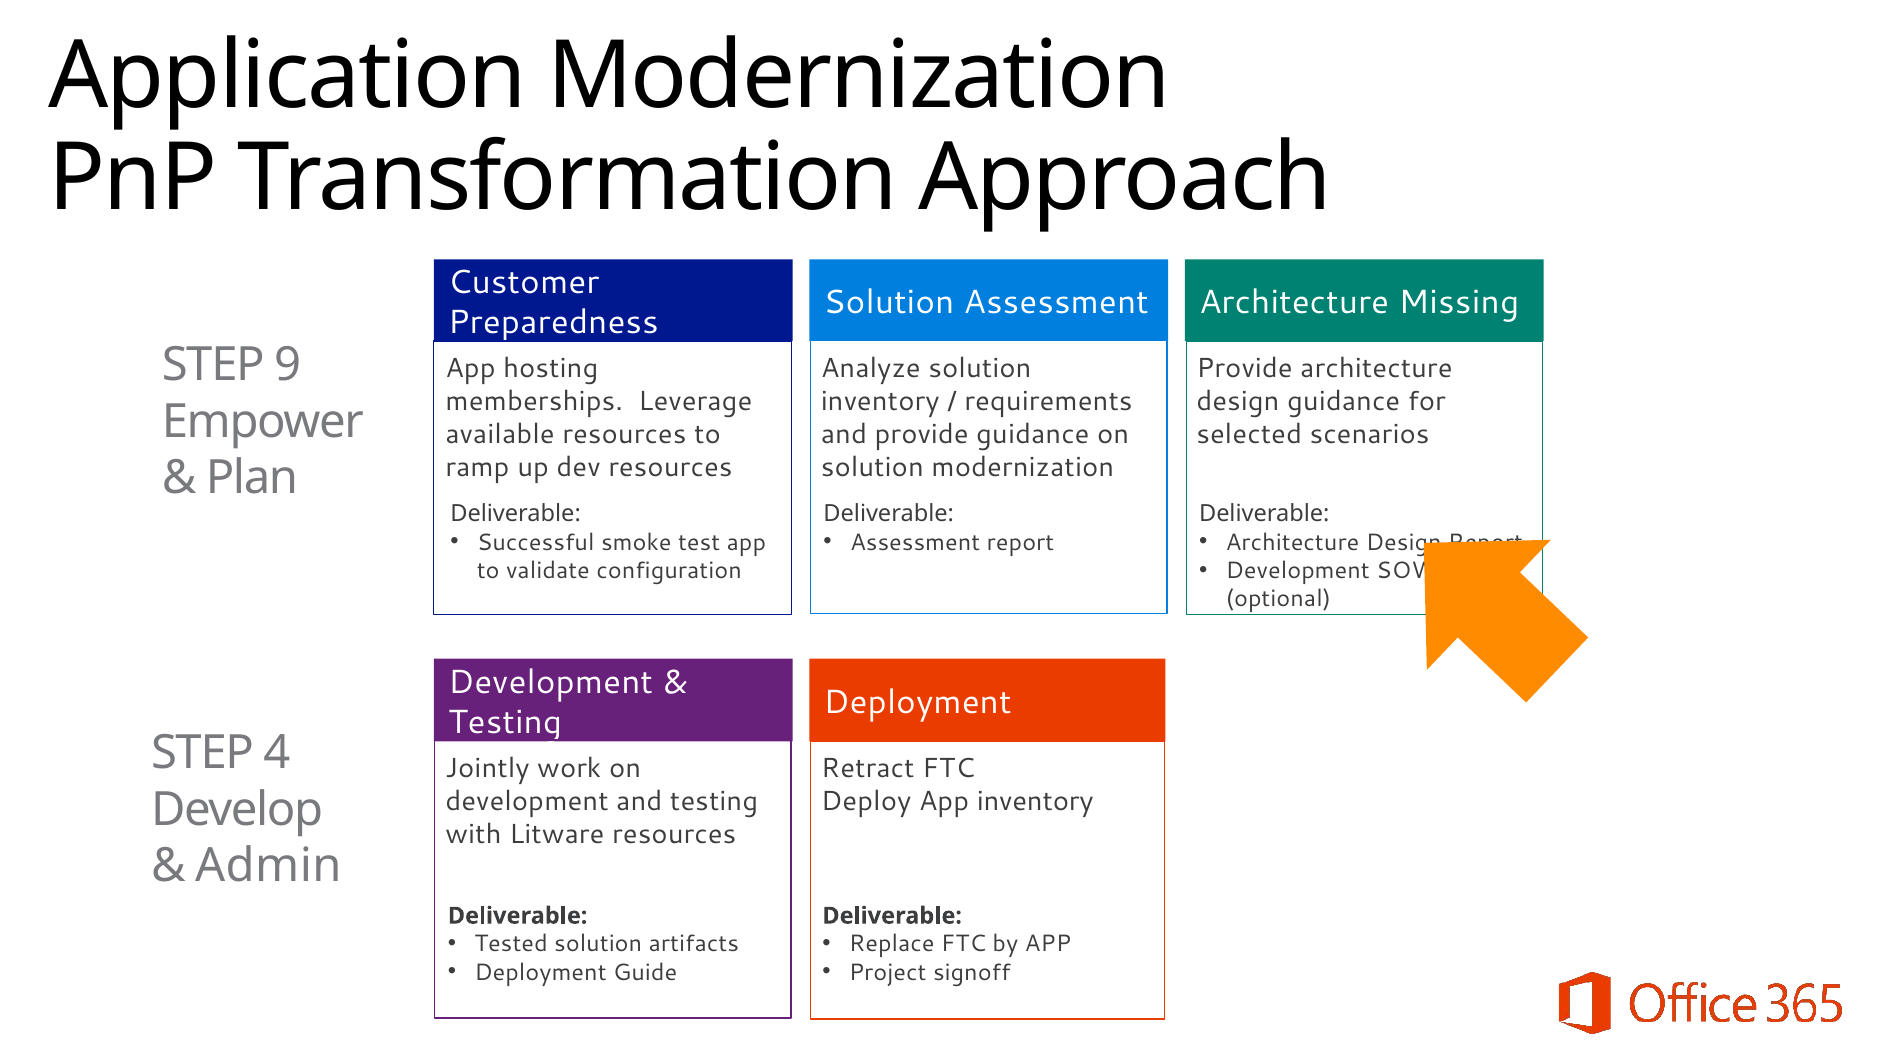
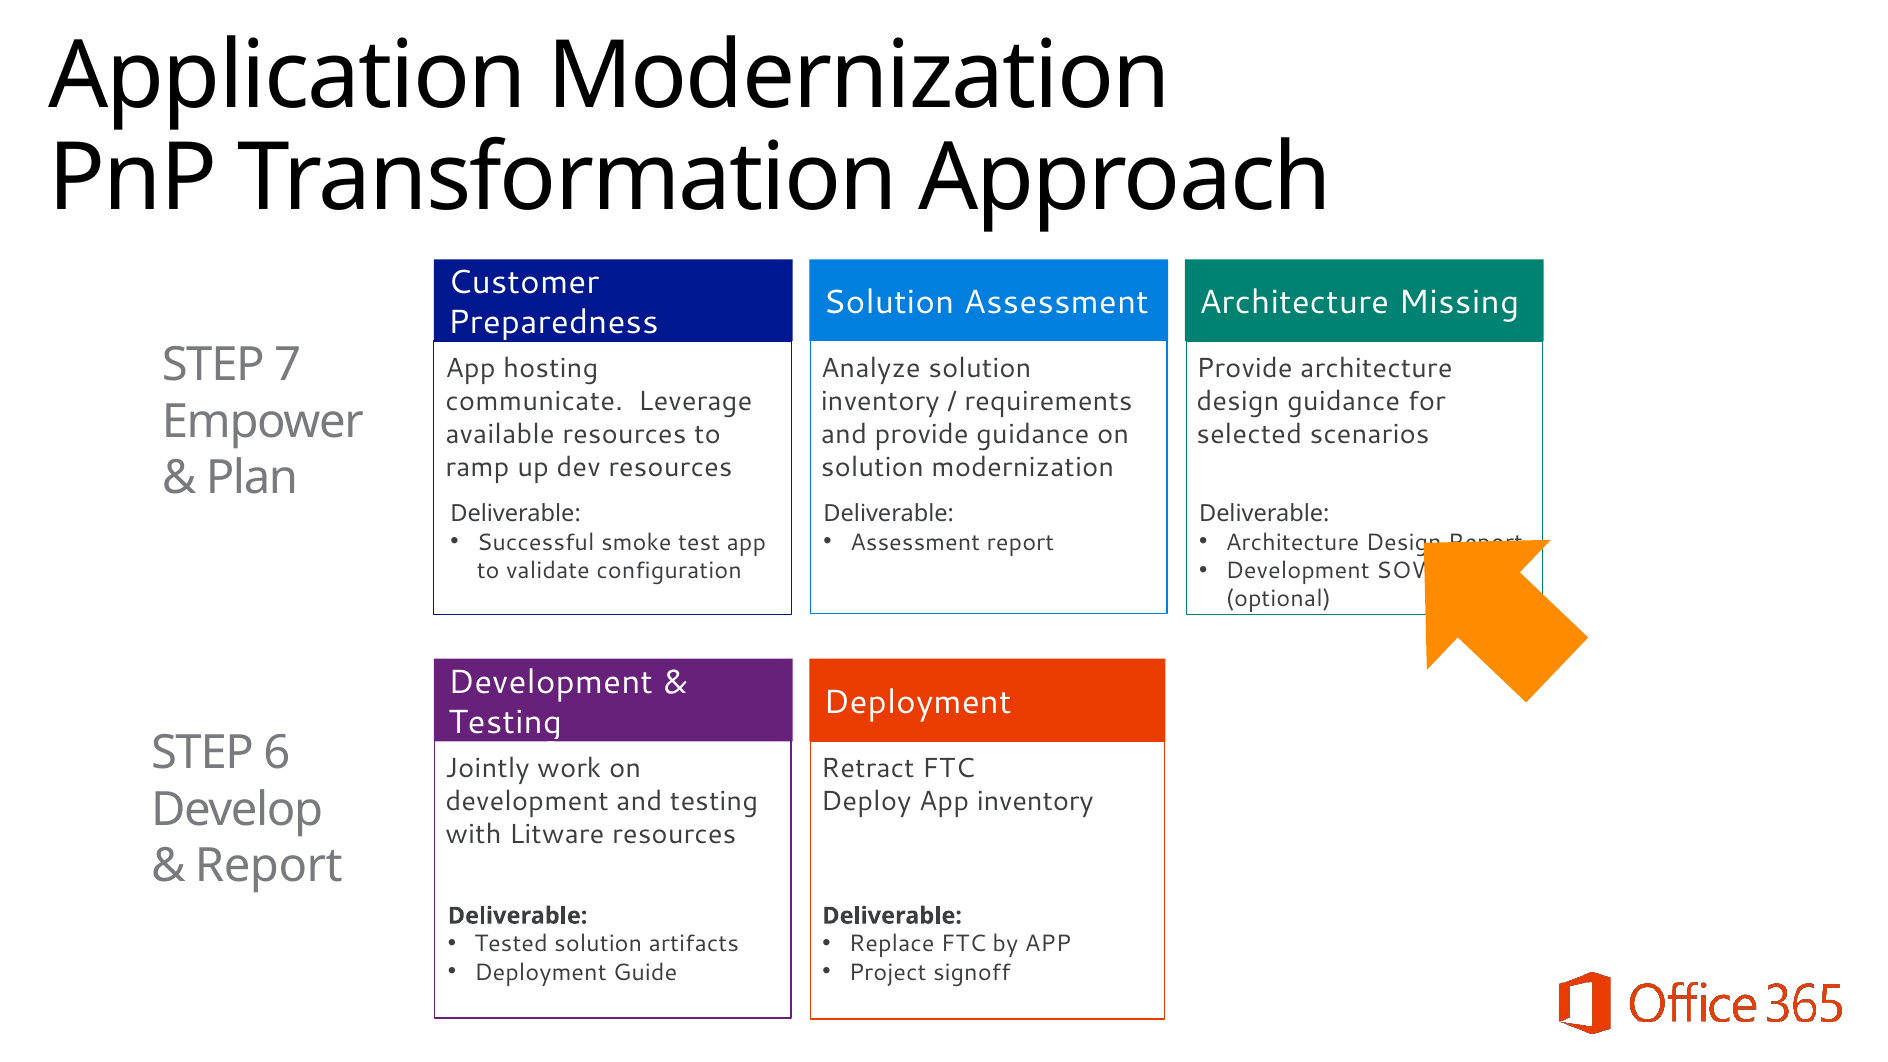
9: 9 -> 7
memberships: memberships -> communicate
4: 4 -> 6
Admin at (268, 866): Admin -> Report
